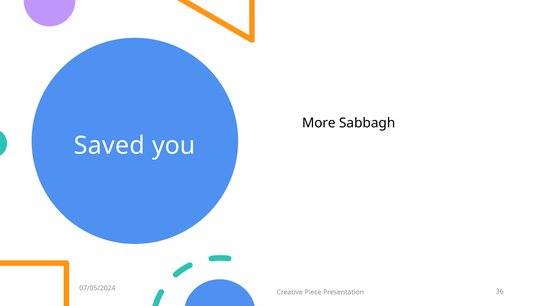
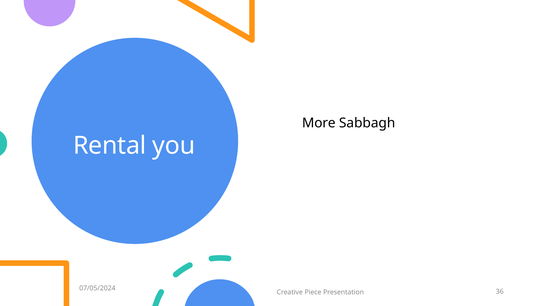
Saved: Saved -> Rental
